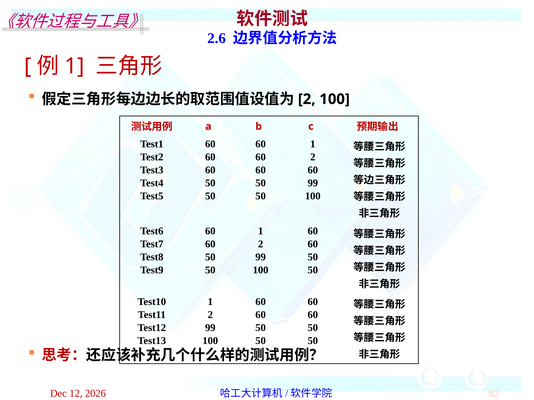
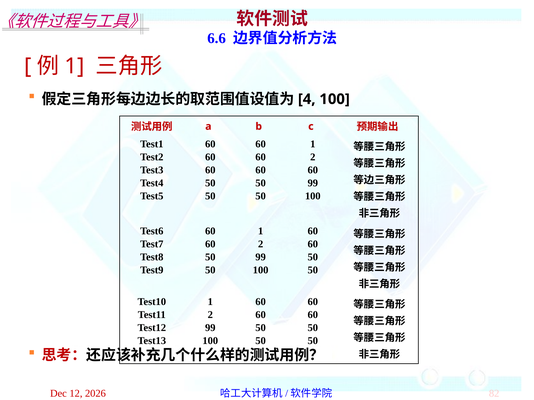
2.6: 2.6 -> 6.6
2 at (307, 99): 2 -> 4
